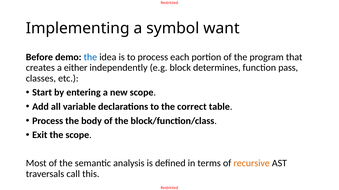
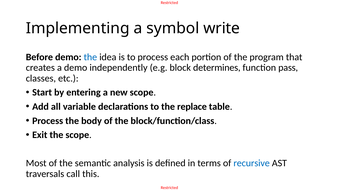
want: want -> write
a either: either -> demo
correct: correct -> replace
recursive colour: orange -> blue
